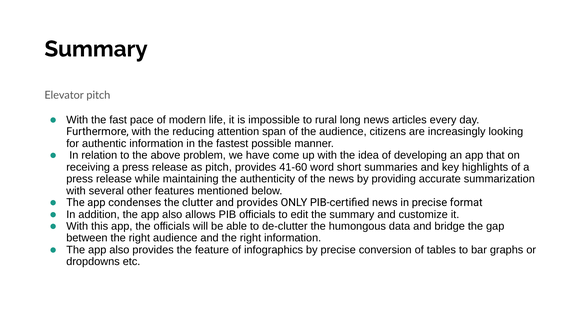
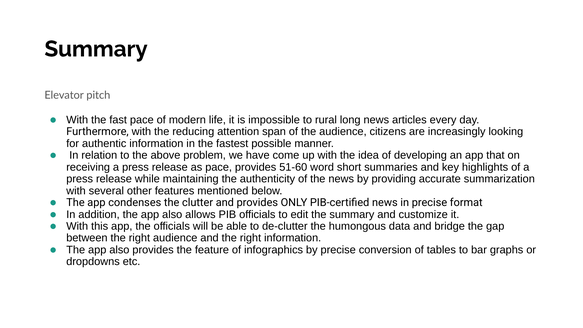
as pitch: pitch -> pace
41-60: 41-60 -> 51-60
